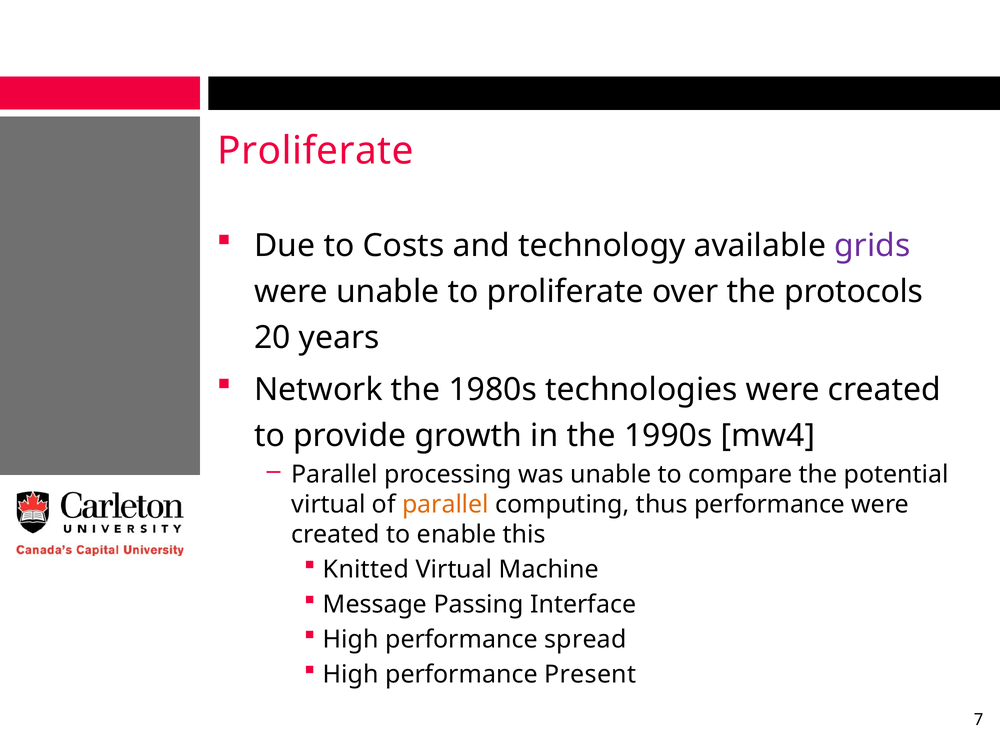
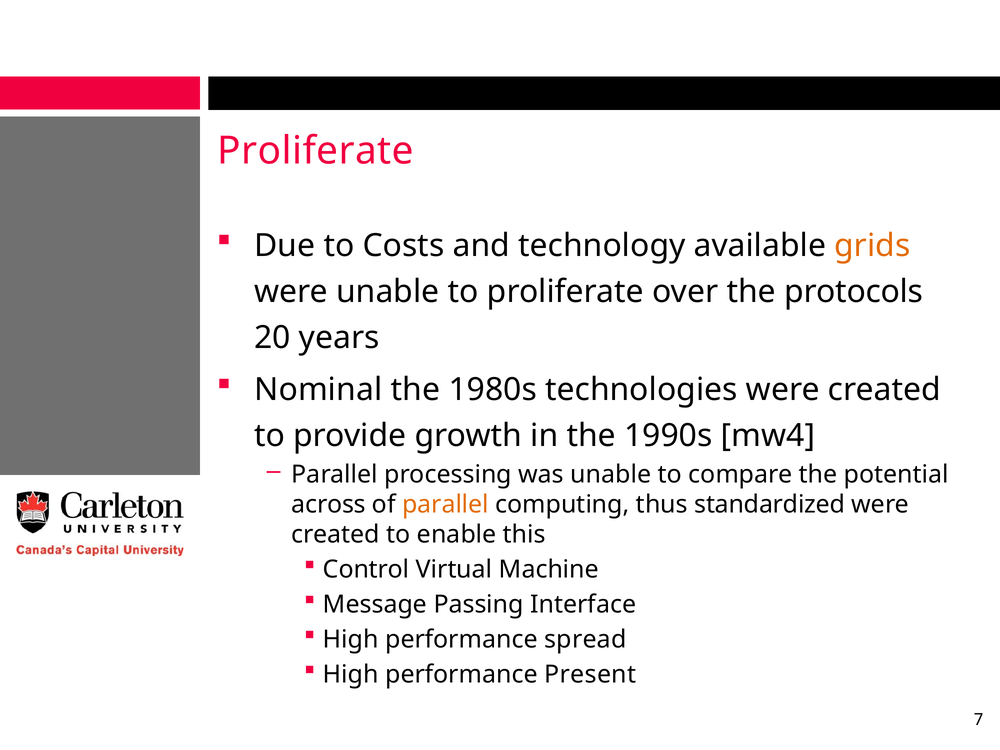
grids colour: purple -> orange
Network: Network -> Nominal
virtual at (329, 505): virtual -> across
thus performance: performance -> standardized
Knitted: Knitted -> Control
